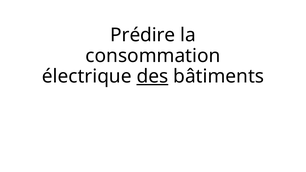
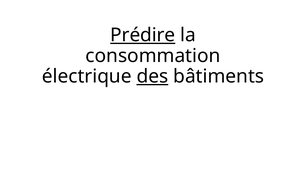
Prédire underline: none -> present
